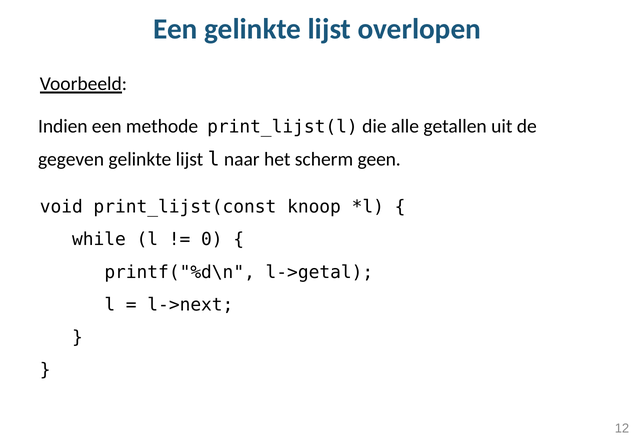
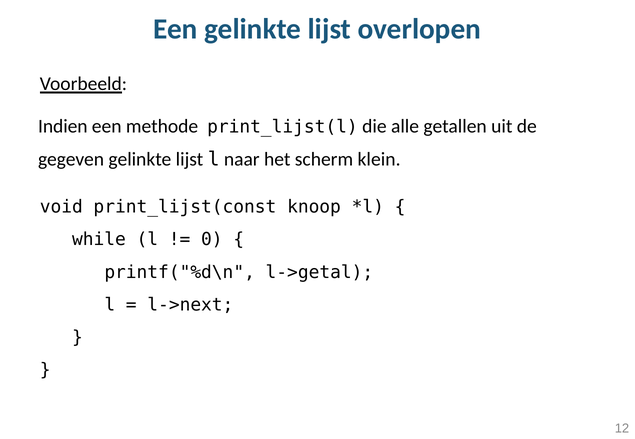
geen: geen -> klein
